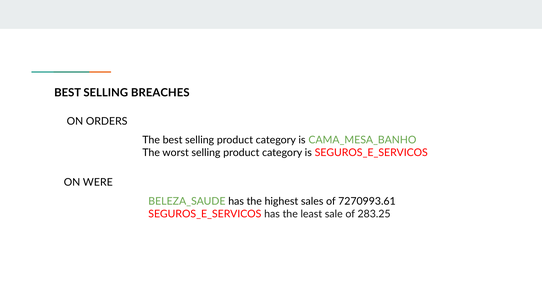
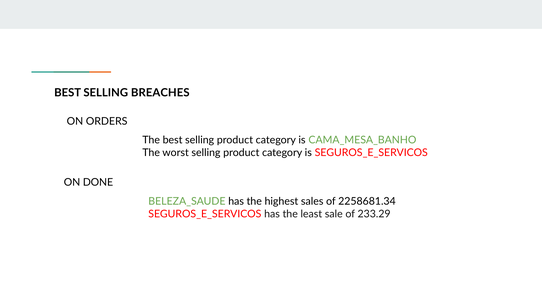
WERE: WERE -> DONE
7270993.61: 7270993.61 -> 2258681.34
283.25: 283.25 -> 233.29
